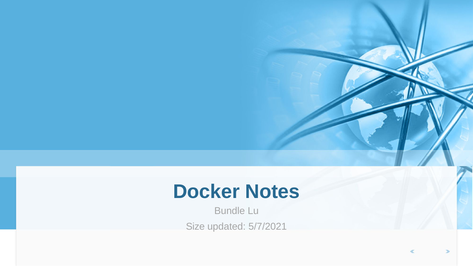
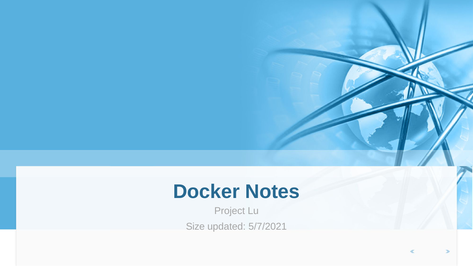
Bundle: Bundle -> Project
